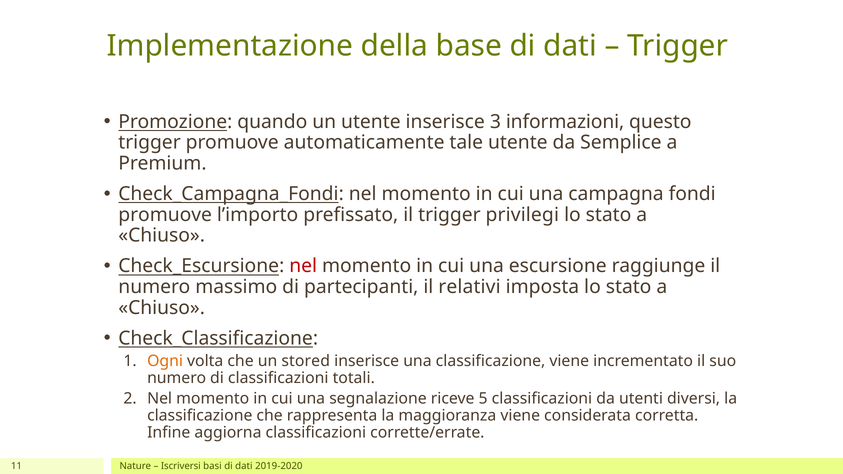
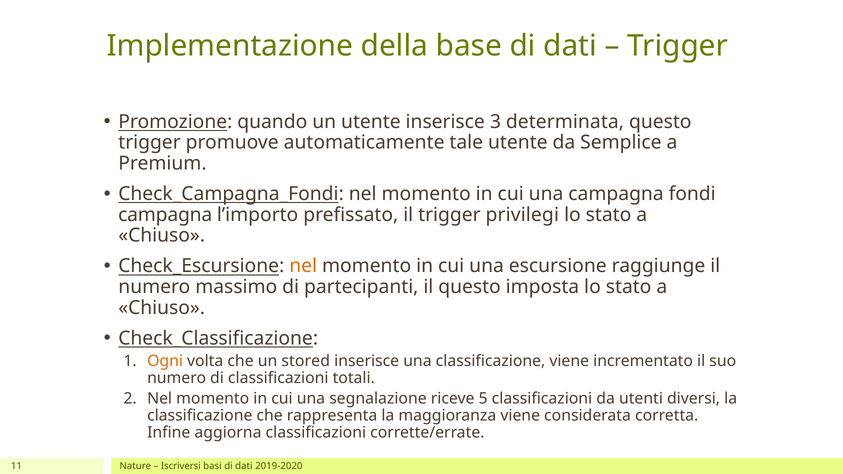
informazioni: informazioni -> determinata
promuove at (165, 215): promuove -> campagna
nel at (303, 266) colour: red -> orange
il relativi: relativi -> questo
